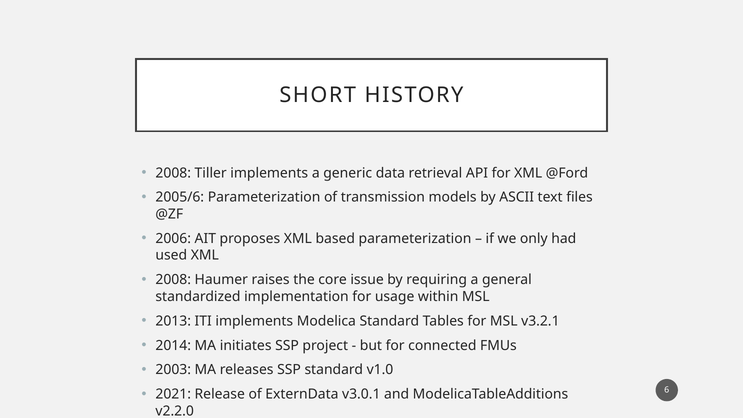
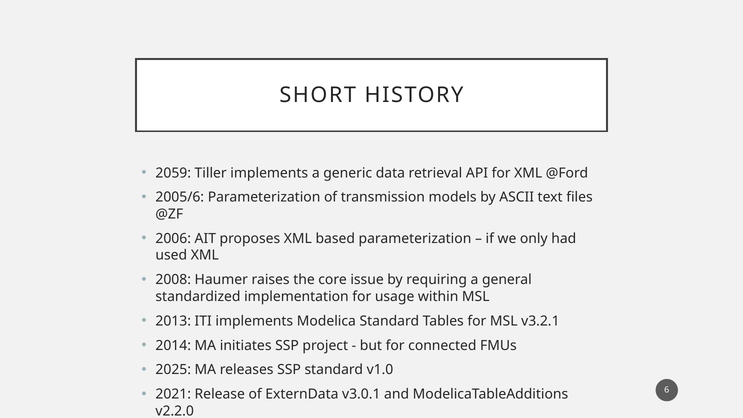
2008 at (173, 173): 2008 -> 2059
2003: 2003 -> 2025
